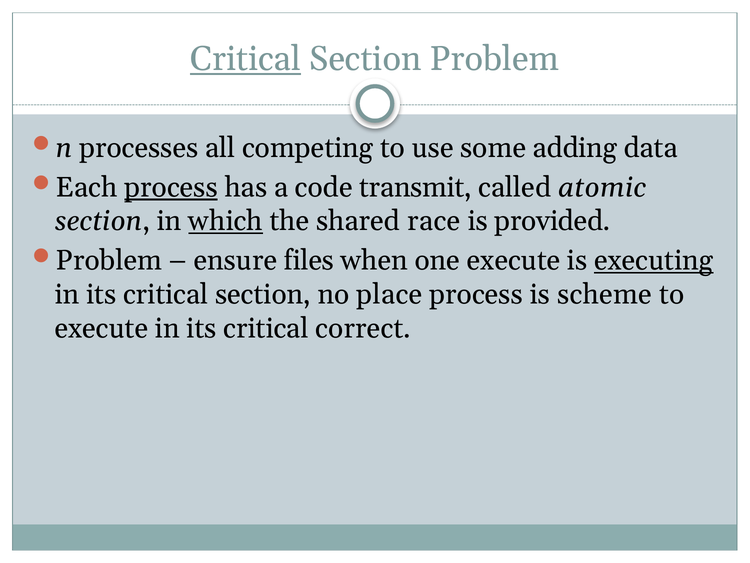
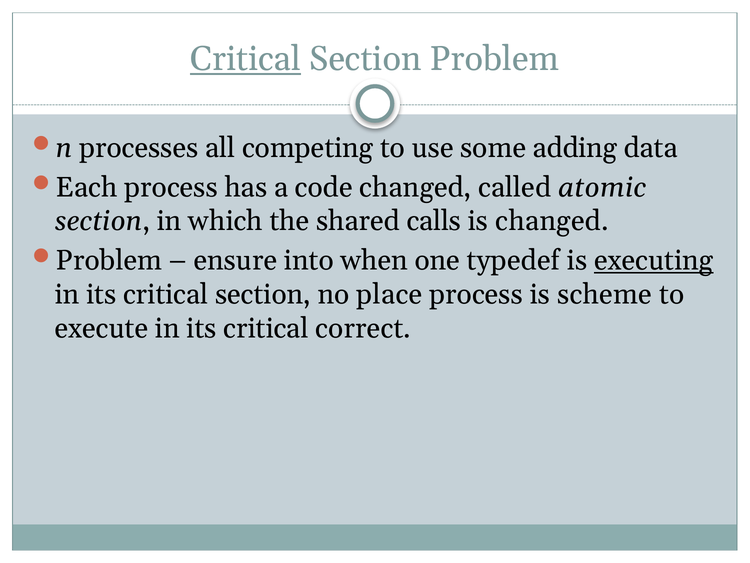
process at (171, 187) underline: present -> none
code transmit: transmit -> changed
which underline: present -> none
race: race -> calls
is provided: provided -> changed
files: files -> into
one execute: execute -> typedef
